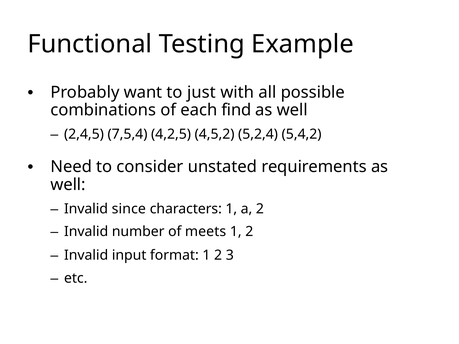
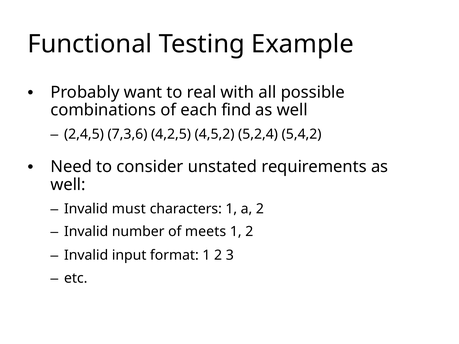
just: just -> real
7,5,4: 7,5,4 -> 7,3,6
since: since -> must
